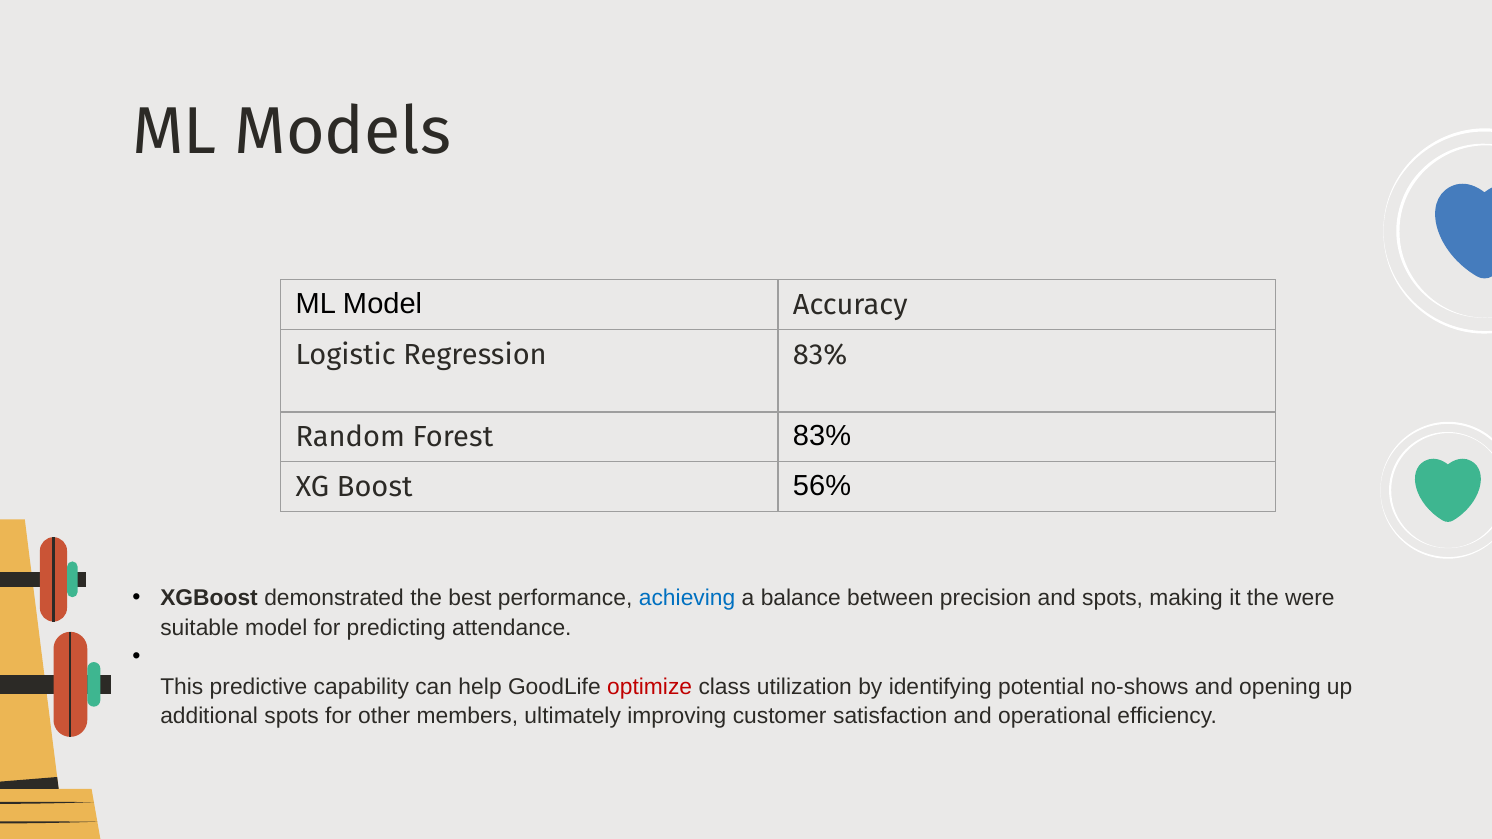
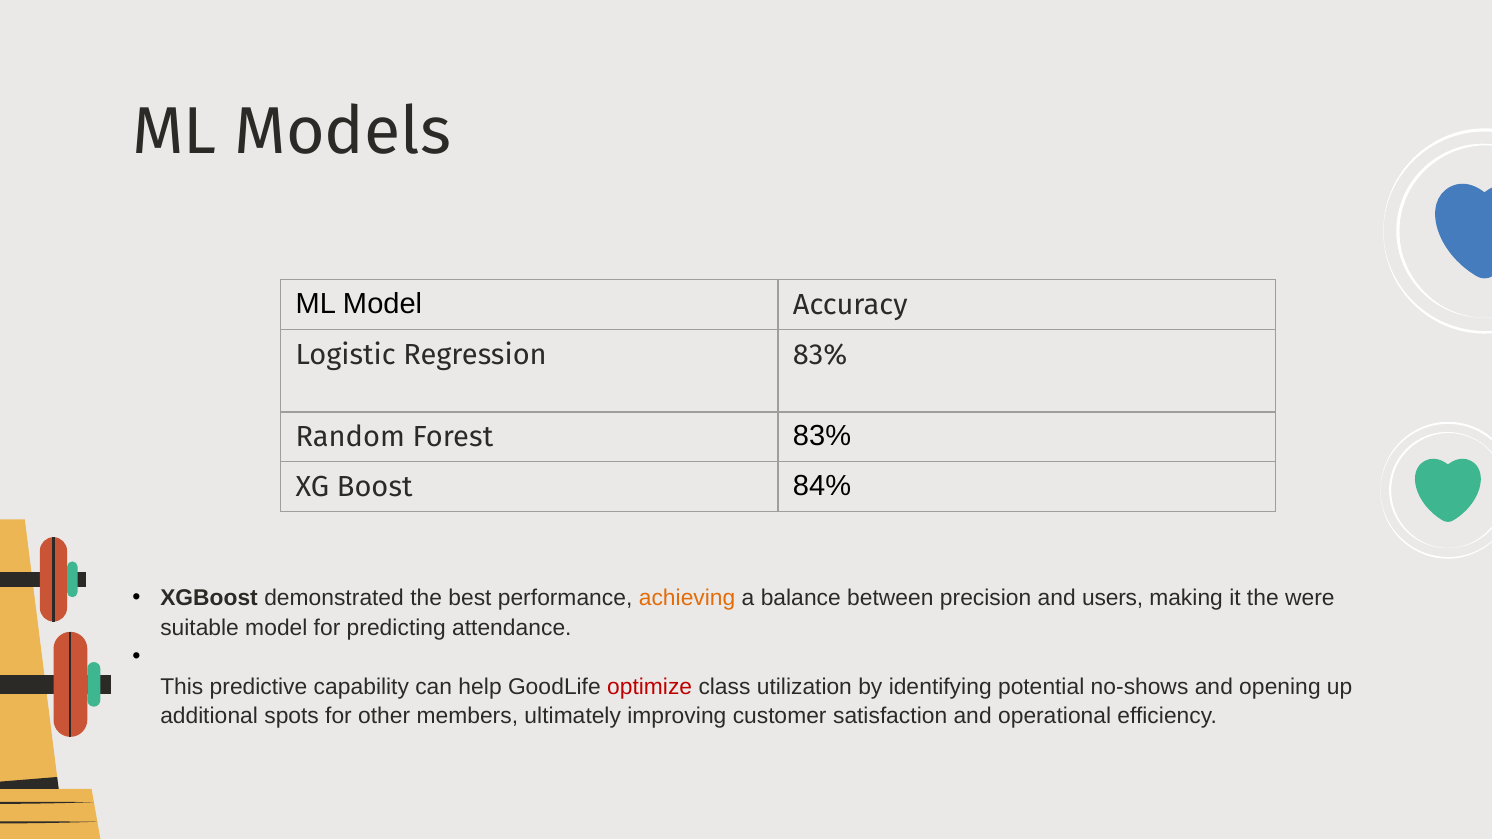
56%: 56% -> 84%
achieving colour: blue -> orange
and spots: spots -> users
